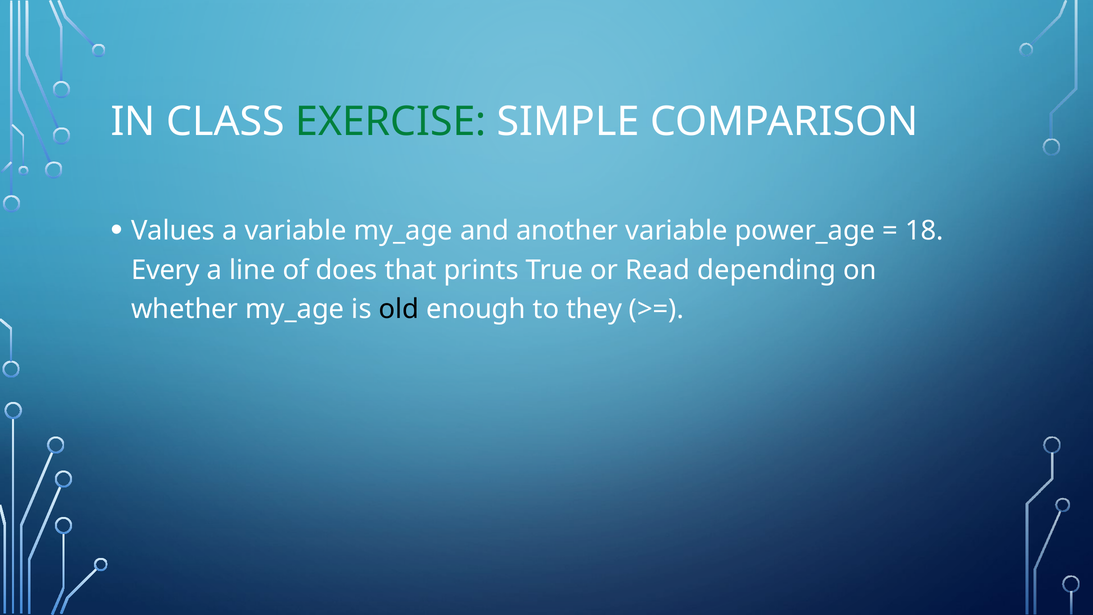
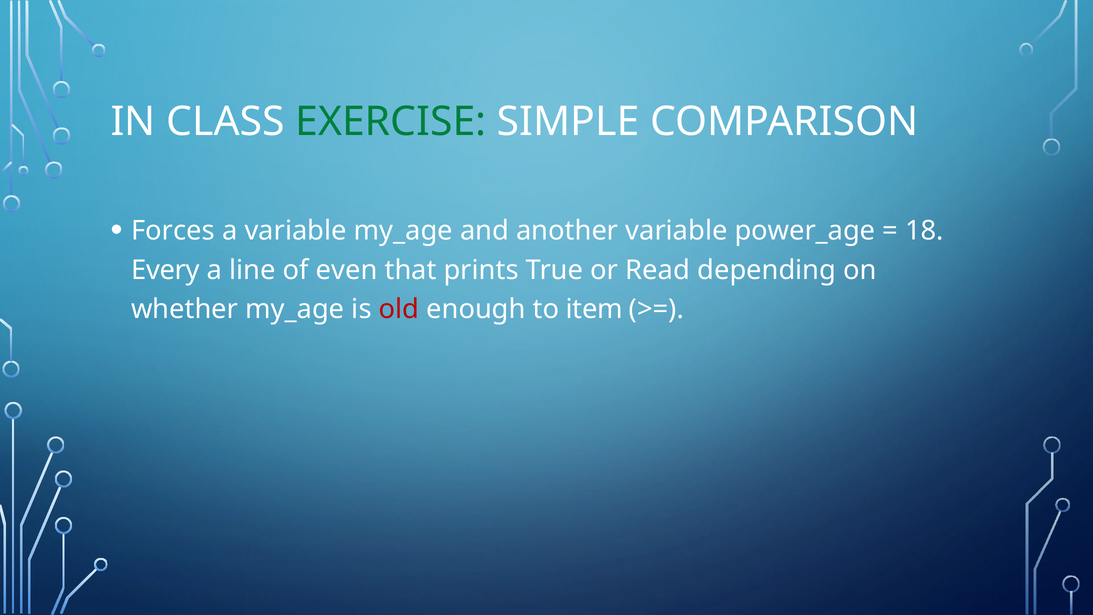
Values: Values -> Forces
does: does -> even
old colour: black -> red
they: they -> item
